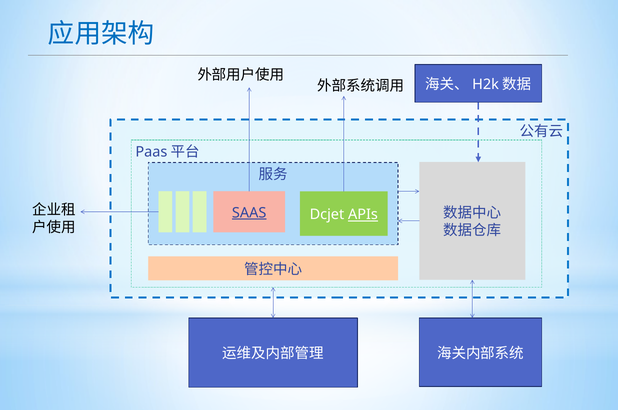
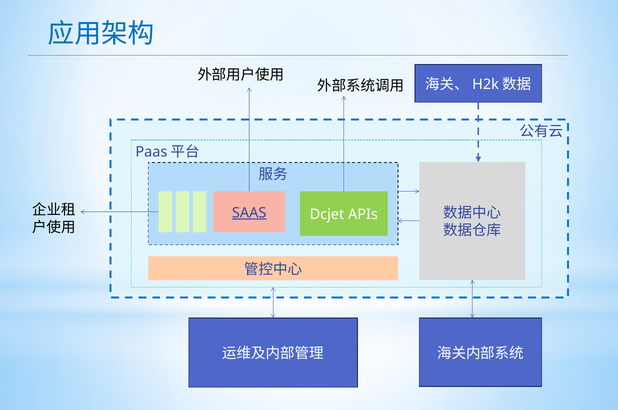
APIs underline: present -> none
